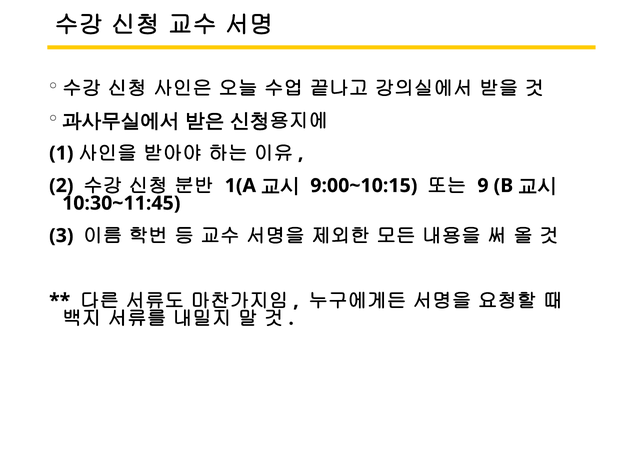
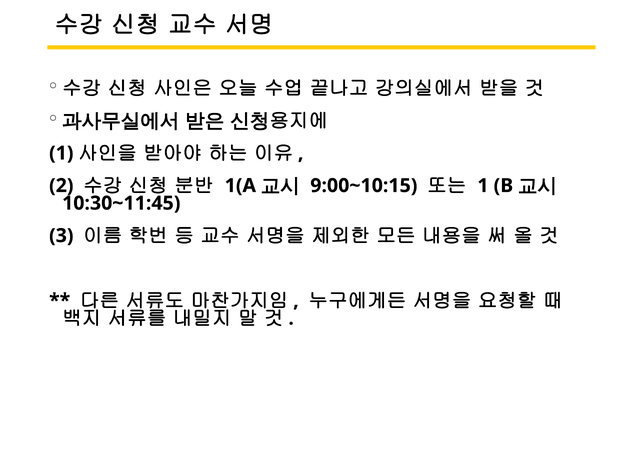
9 at (483, 186): 9 -> 1
